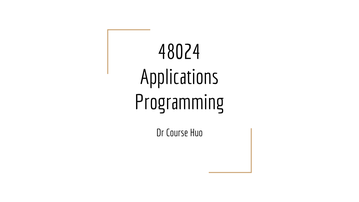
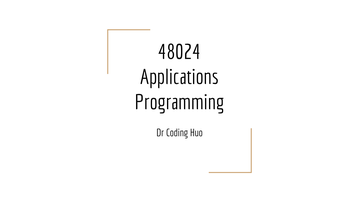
Course: Course -> Coding
